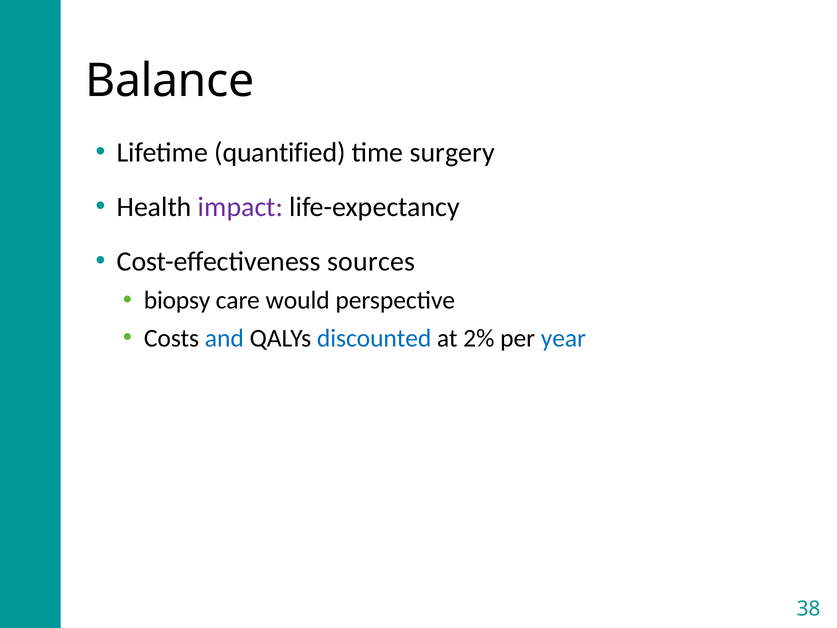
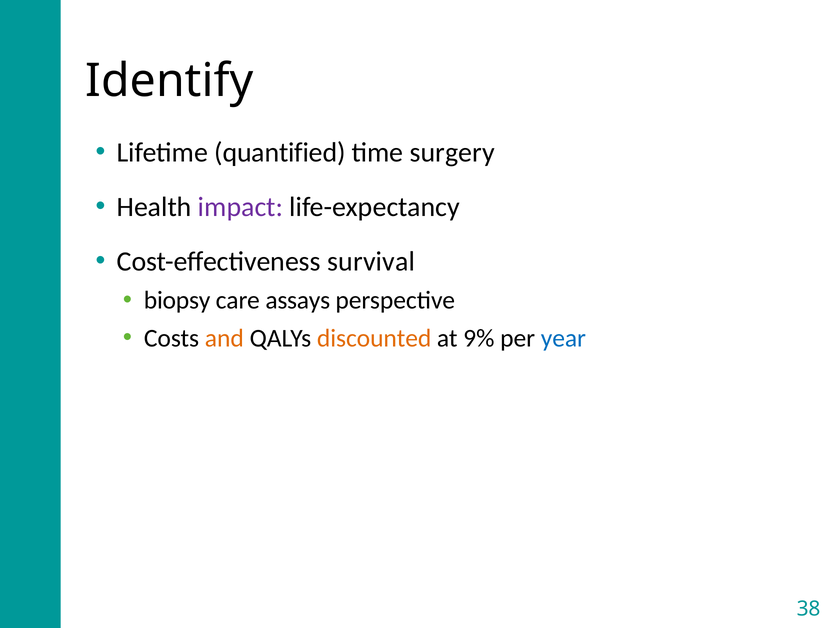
Balance: Balance -> Identify
sources: sources -> survival
would: would -> assays
and colour: blue -> orange
discounted colour: blue -> orange
2%: 2% -> 9%
